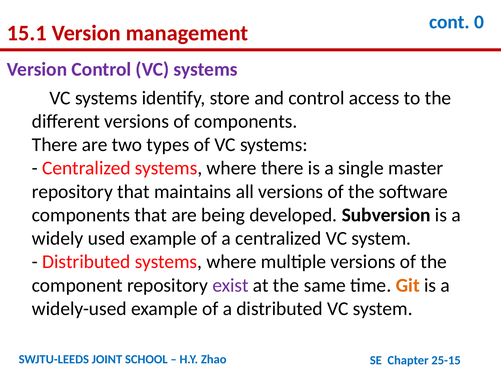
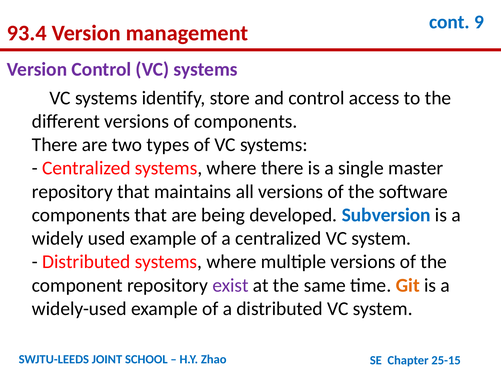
0: 0 -> 9
15.1: 15.1 -> 93.4
Subversion colour: black -> blue
